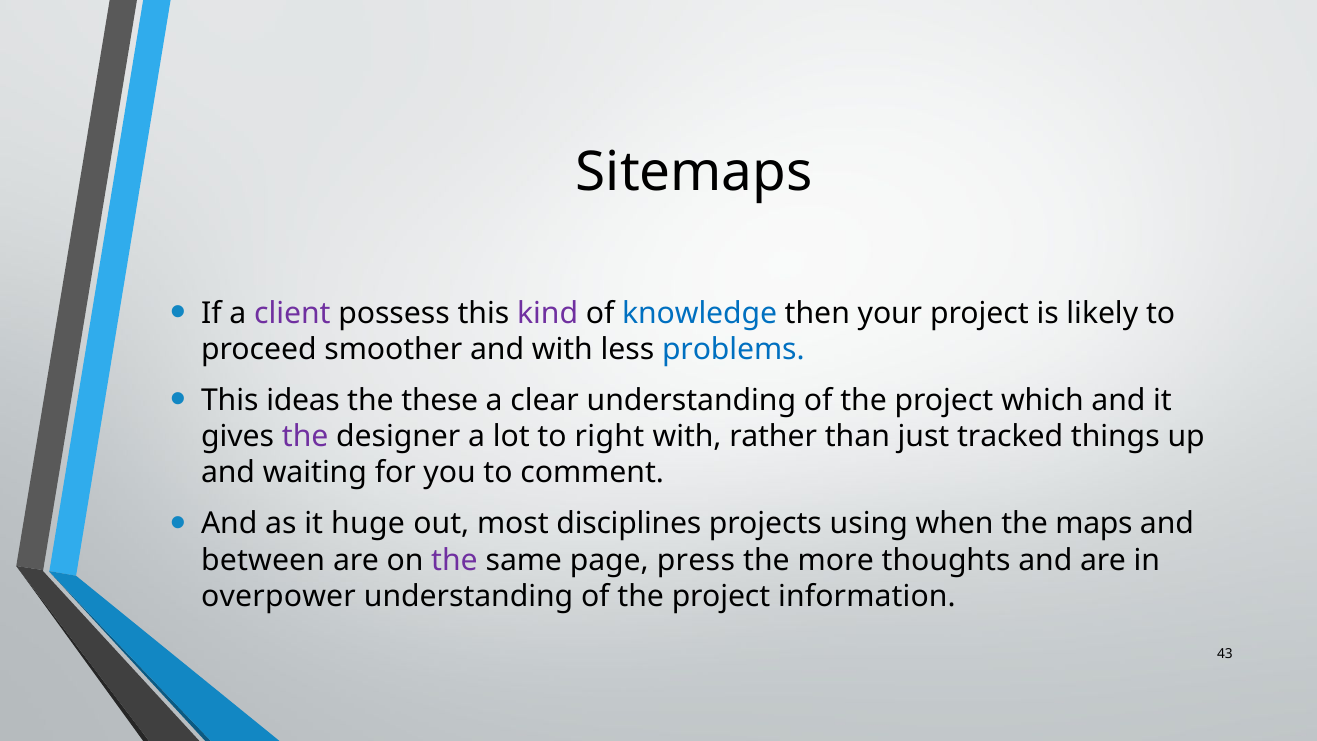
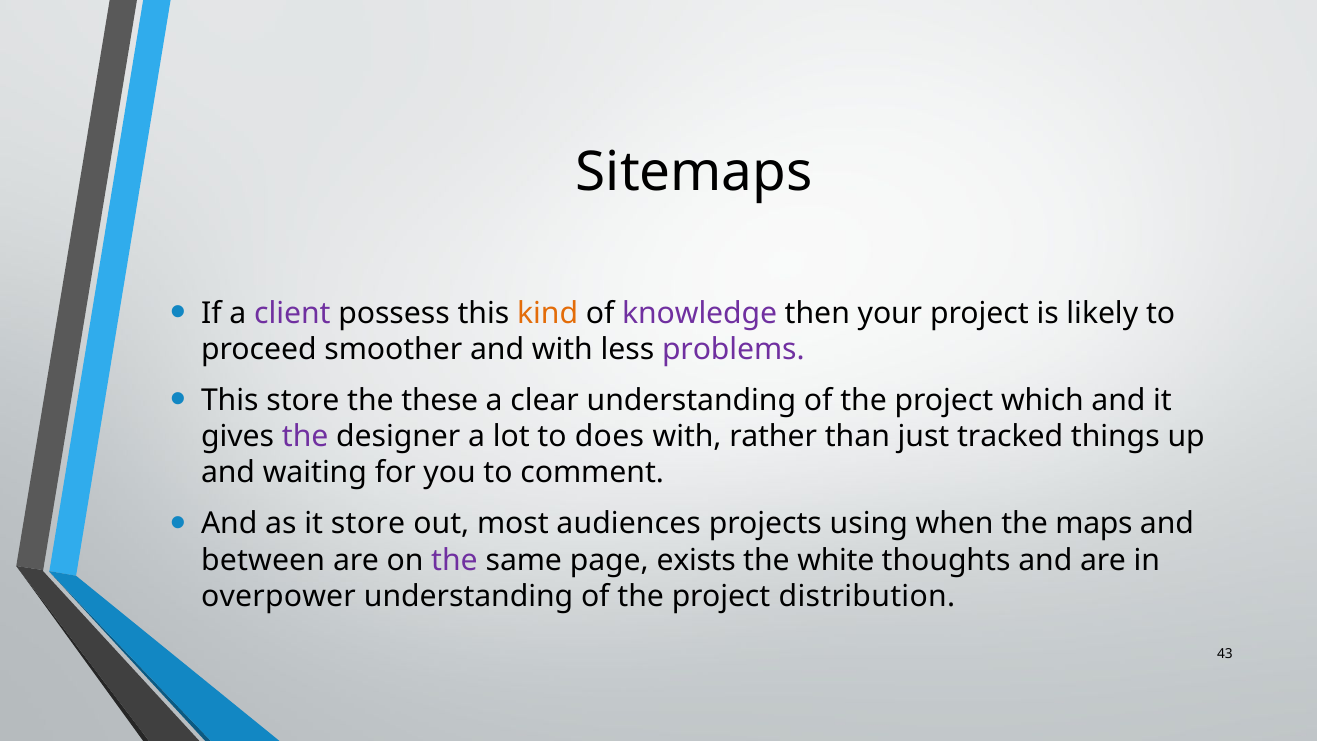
kind colour: purple -> orange
knowledge colour: blue -> purple
problems colour: blue -> purple
This ideas: ideas -> store
right: right -> does
it huge: huge -> store
disciplines: disciplines -> audiences
press: press -> exists
more: more -> white
information: information -> distribution
